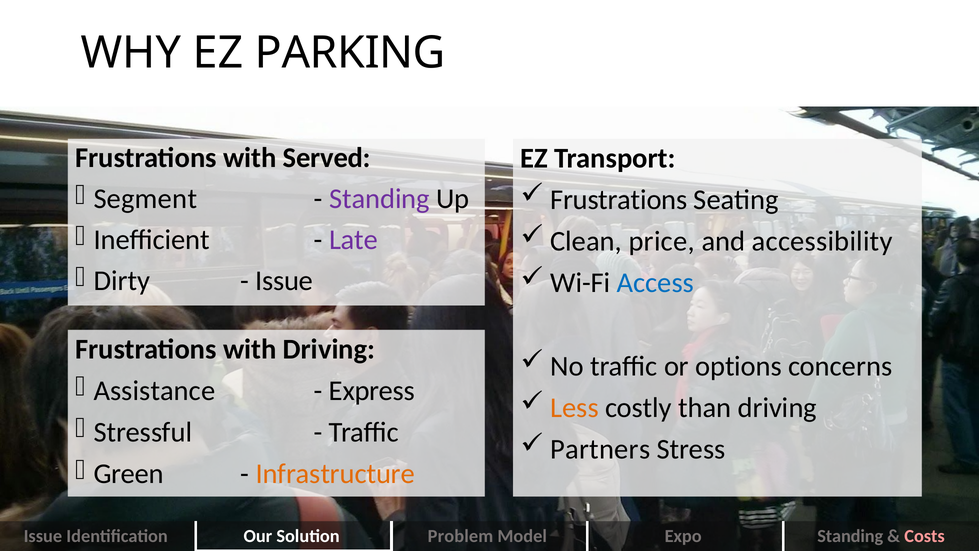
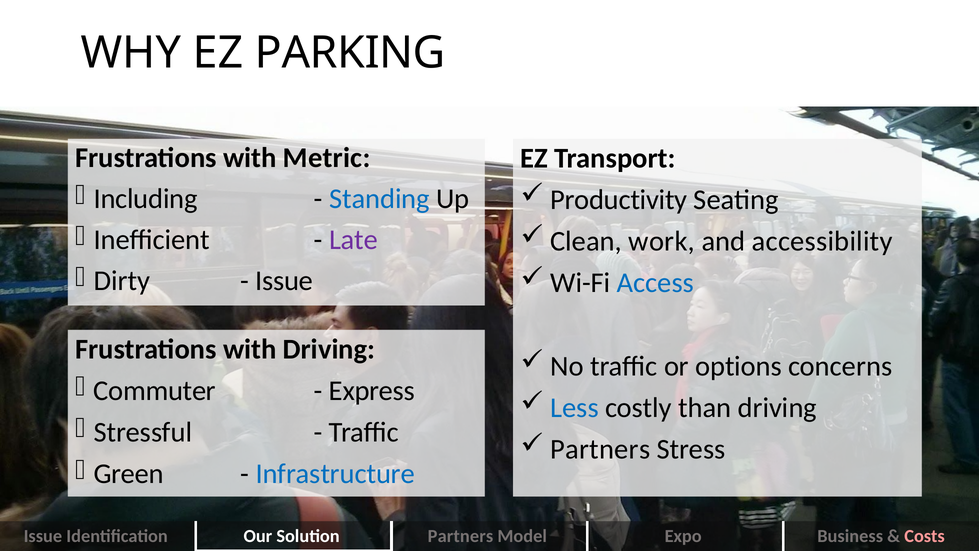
Served: Served -> Metric
Segment: Segment -> Including
Standing at (379, 199) colour: purple -> blue
Frustrations at (619, 200): Frustrations -> Productivity
price: price -> work
Assistance: Assistance -> Commuter
Less colour: orange -> blue
Infrastructure colour: orange -> blue
Solution Problem: Problem -> Partners
Expo Standing: Standing -> Business
